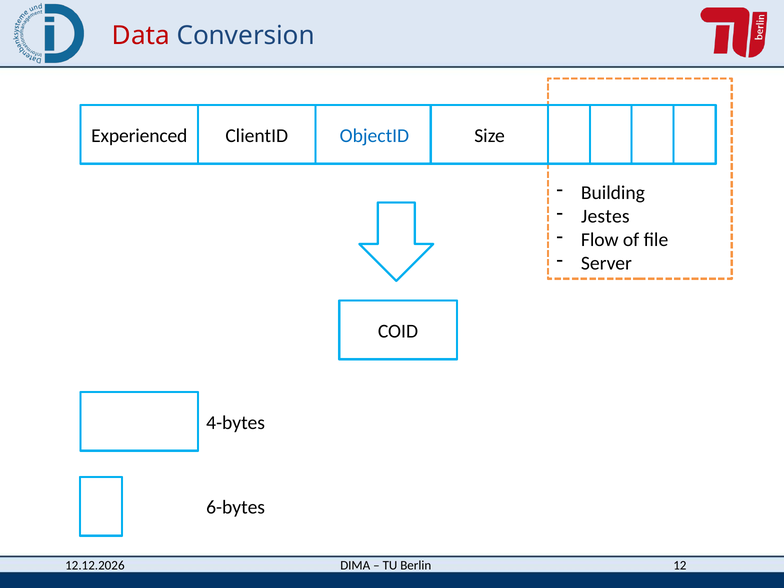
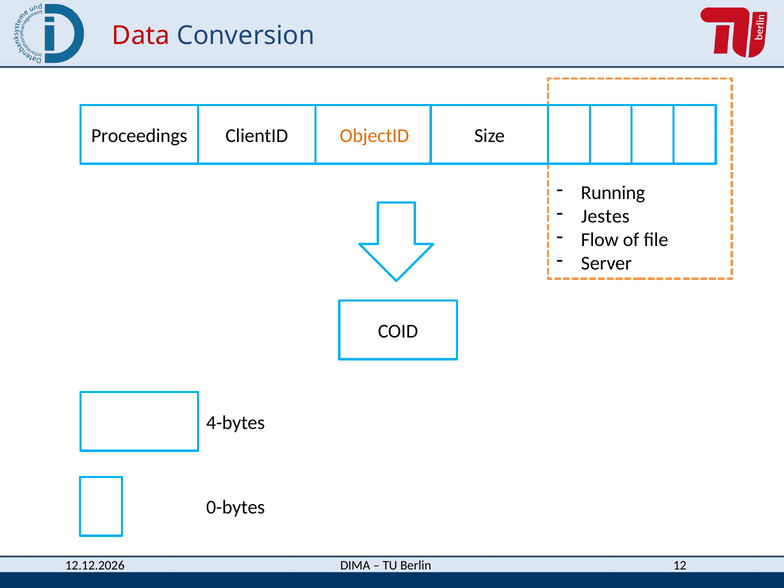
Experienced: Experienced -> Proceedings
ObjectID colour: blue -> orange
Building: Building -> Running
6-bytes: 6-bytes -> 0-bytes
